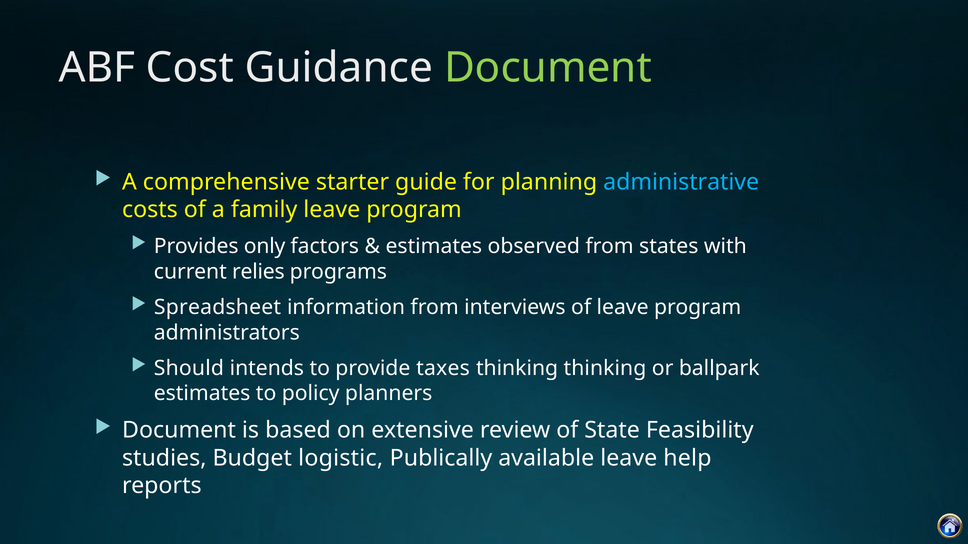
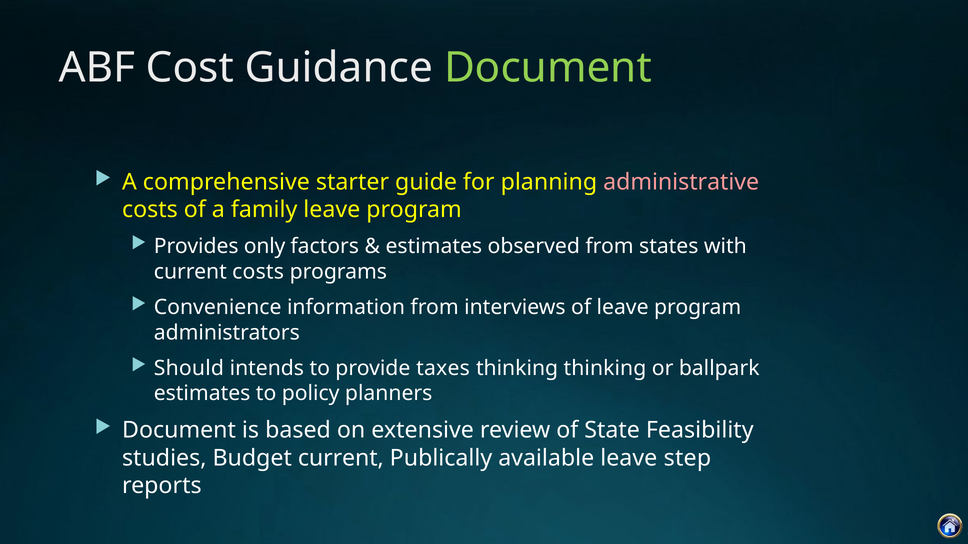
administrative colour: light blue -> pink
current relies: relies -> costs
Spreadsheet: Spreadsheet -> Convenience
Budget logistic: logistic -> current
help: help -> step
